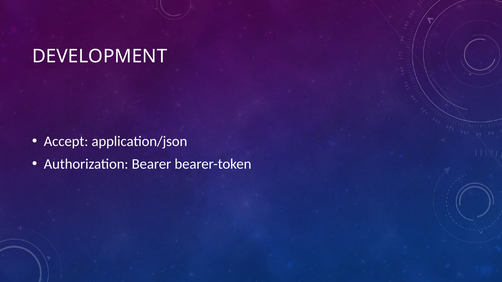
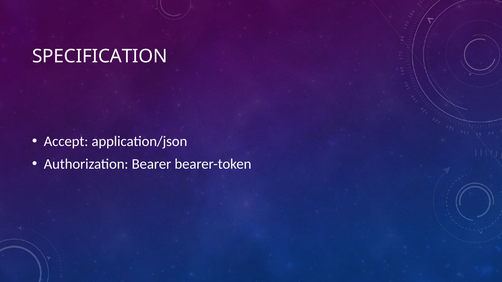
DEVELOPMENT: DEVELOPMENT -> SPECIFICATION
